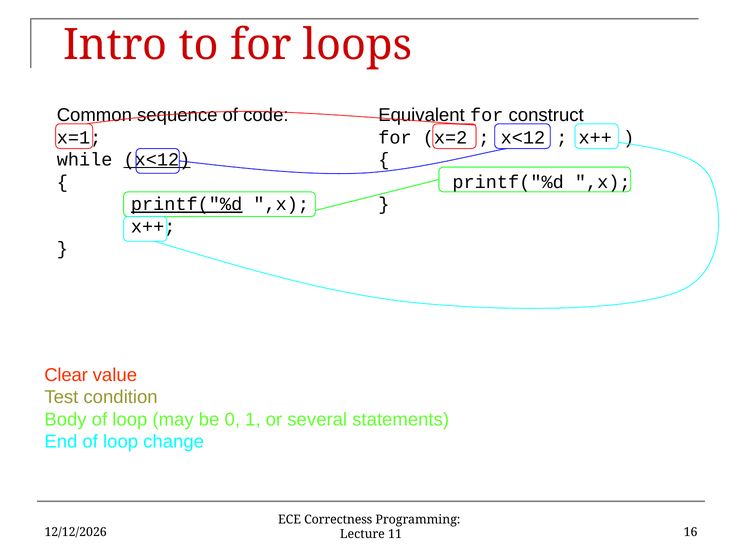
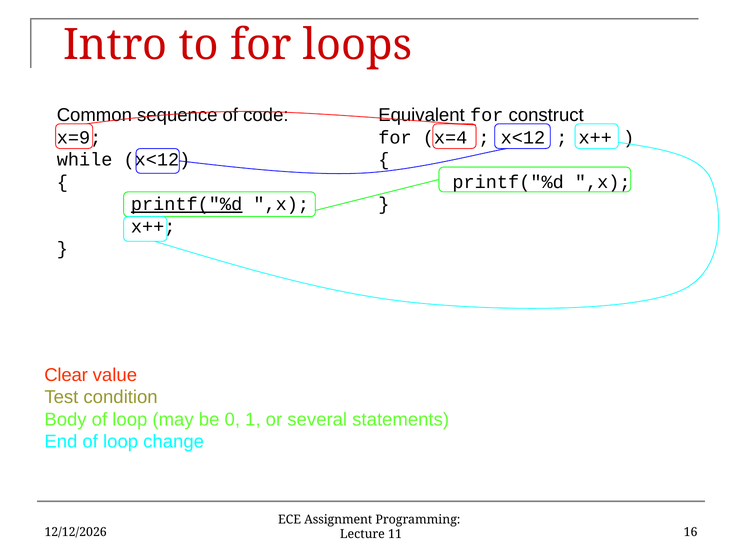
x=1: x=1 -> x=9
x=2: x=2 -> x=4
x<12 at (157, 160) underline: present -> none
Correctness: Correctness -> Assignment
